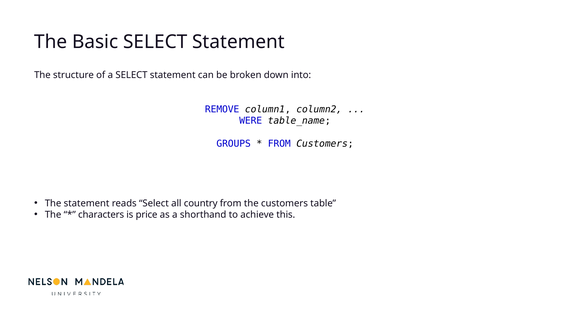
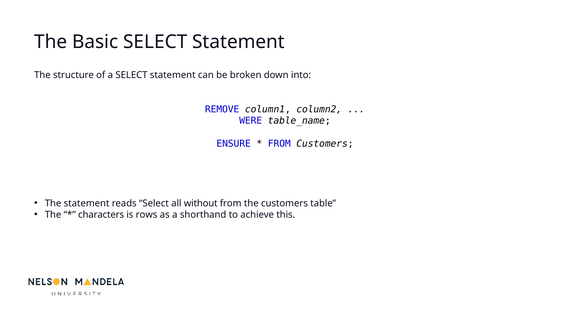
GROUPS: GROUPS -> ENSURE
country: country -> without
price: price -> rows
